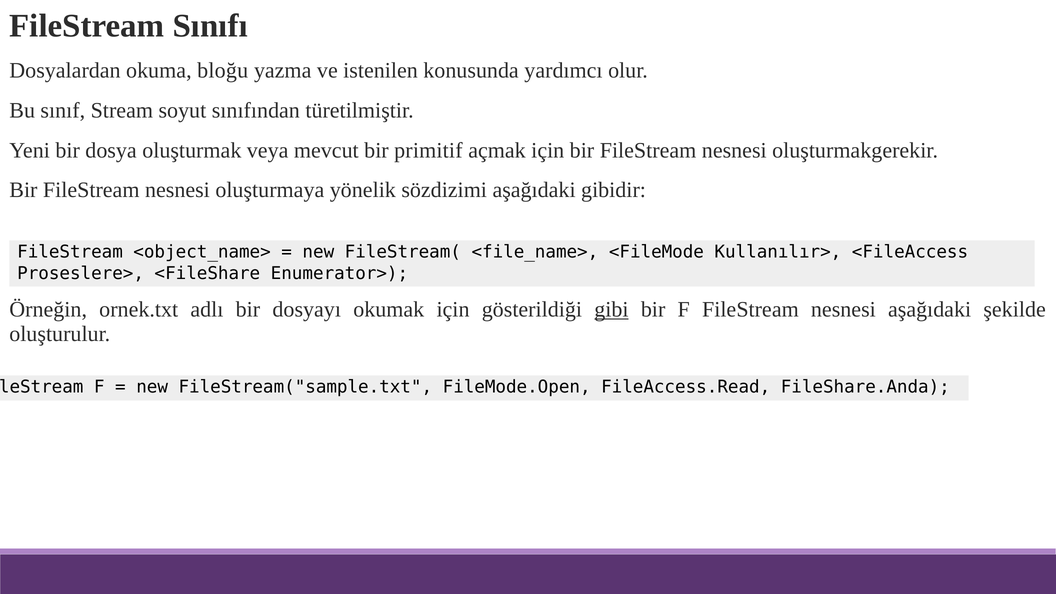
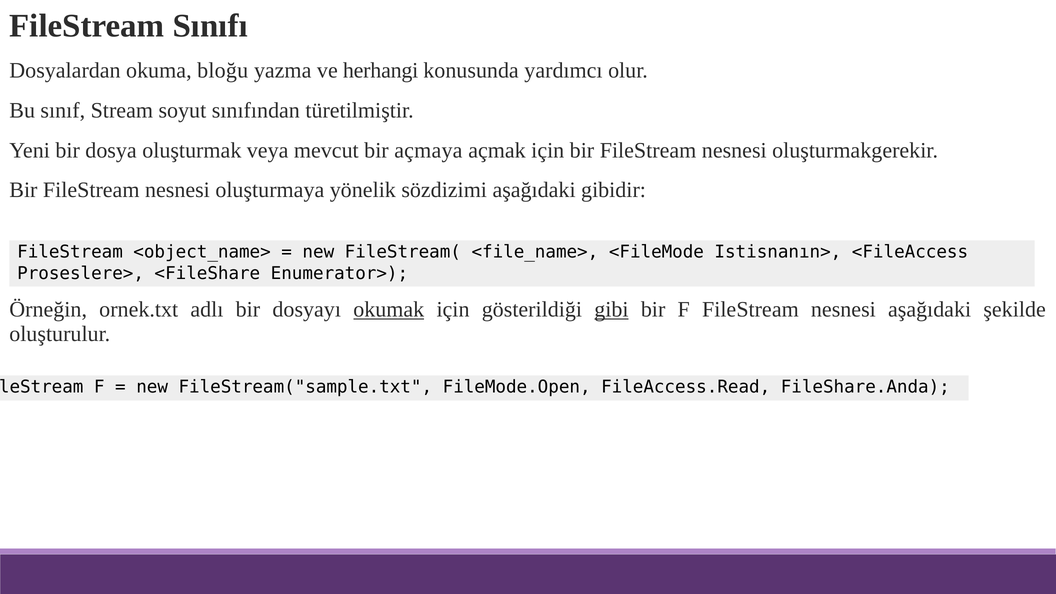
istenilen: istenilen -> herhangi
primitif: primitif -> açmaya
Kullanılır>: Kullanılır> -> Istisnanın>
okumak underline: none -> present
